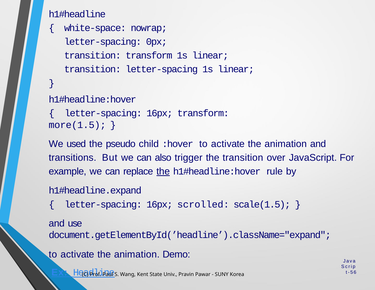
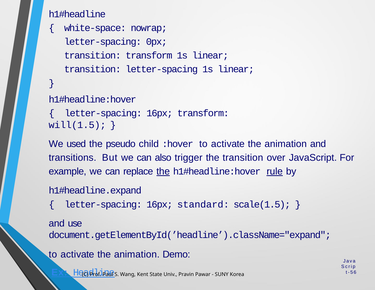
more(1.5: more(1.5 -> will(1.5
rule underline: none -> present
scrolled: scrolled -> standard
